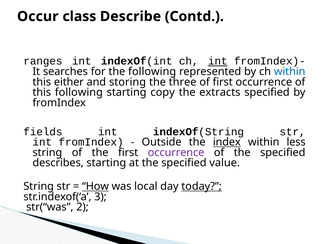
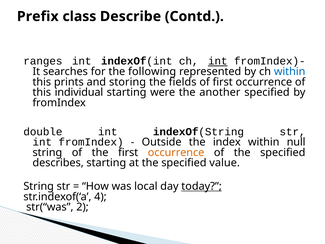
Occur: Occur -> Prefix
either: either -> prints
three: three -> fields
this following: following -> individual
copy: copy -> were
extracts: extracts -> another
fields: fields -> double
index underline: present -> none
less: less -> null
occurrence at (176, 152) colour: purple -> orange
How underline: present -> none
3: 3 -> 4
